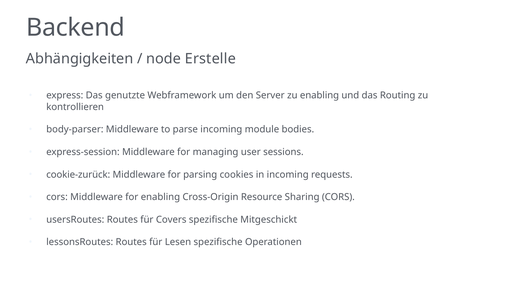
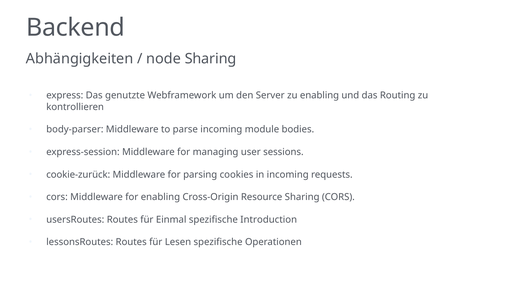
node Erstelle: Erstelle -> Sharing
Covers: Covers -> Einmal
Mitgeschickt: Mitgeschickt -> Introduction
